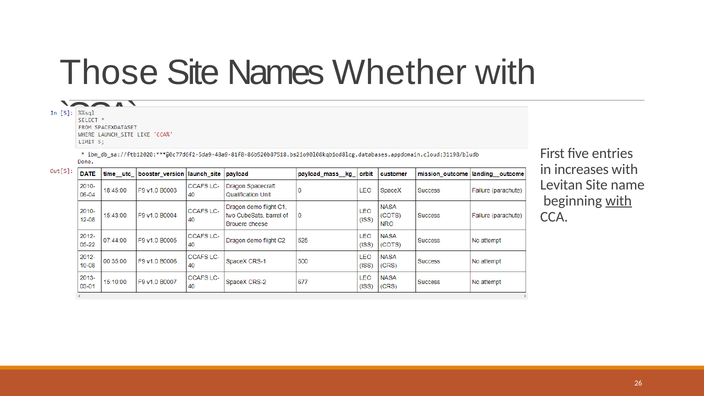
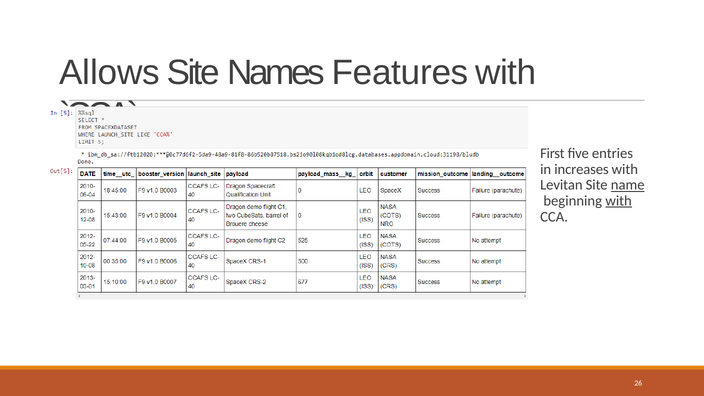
Those: Those -> Allows
Whether: Whether -> Features
name underline: none -> present
